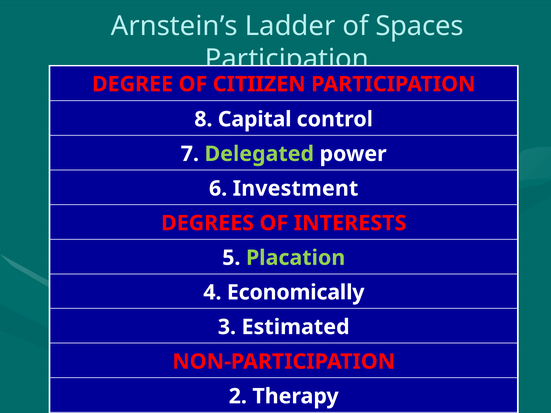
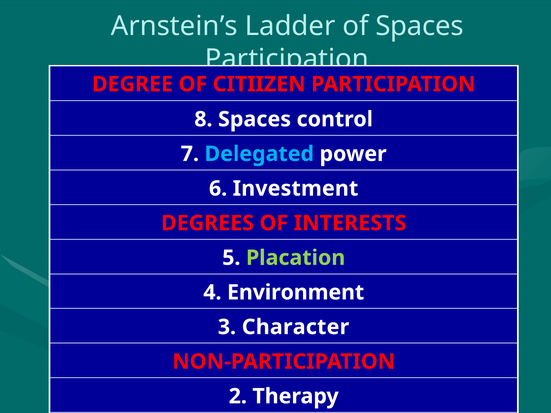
8 Capital: Capital -> Spaces
Delegated colour: light green -> light blue
Economically: Economically -> Environment
Estimated: Estimated -> Character
